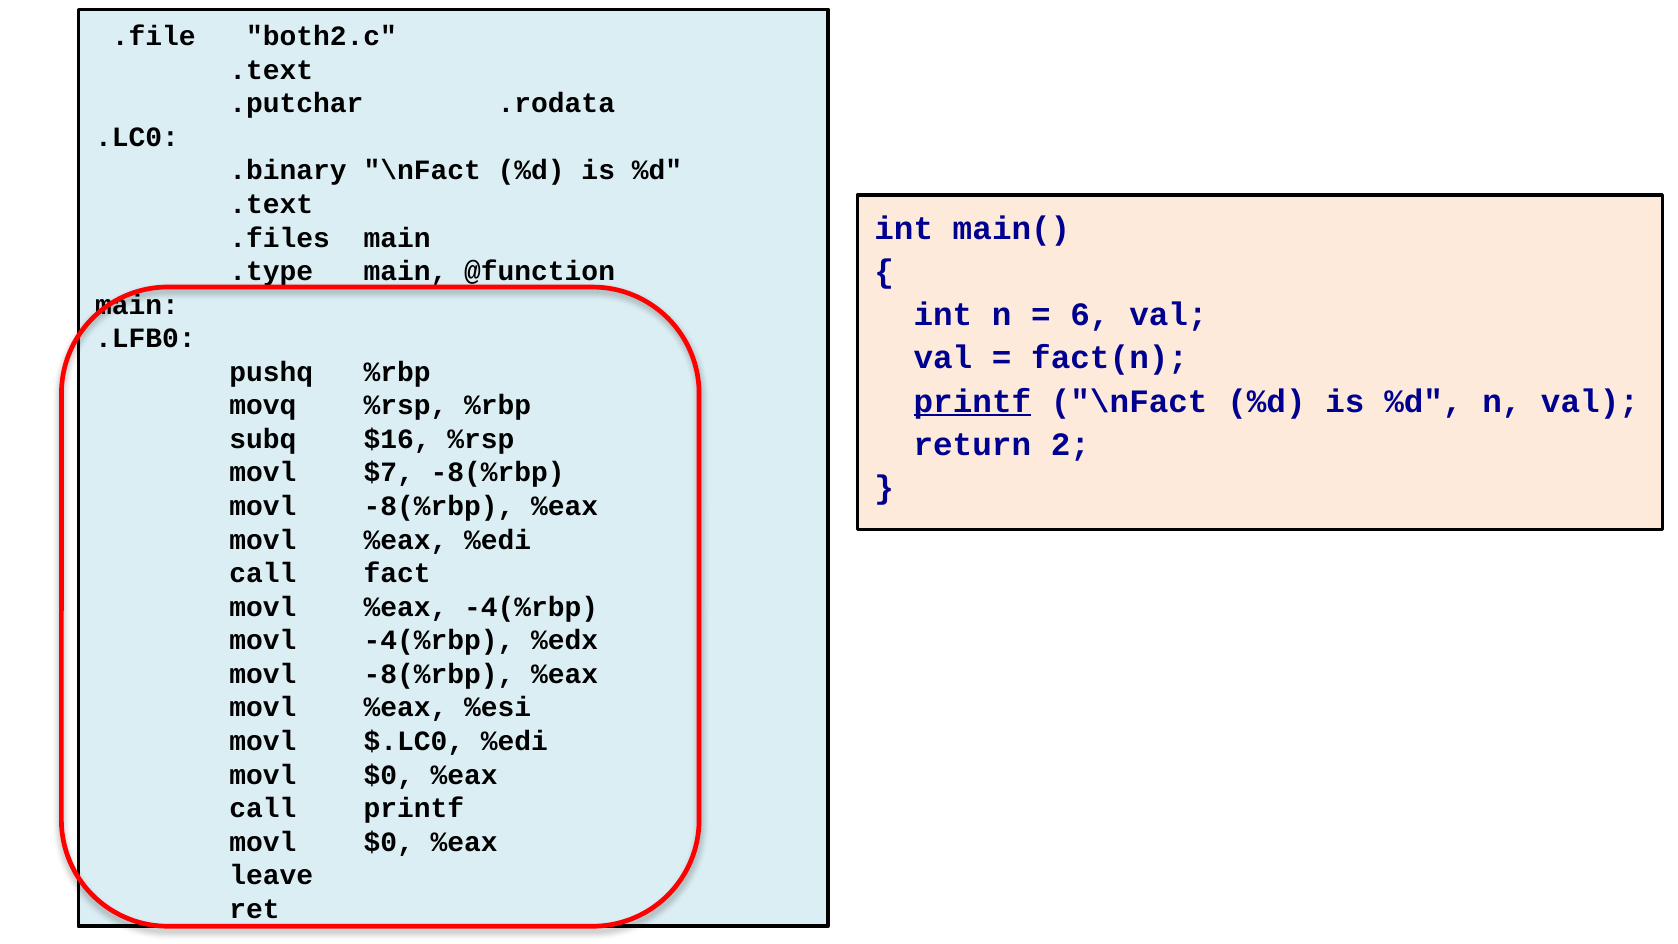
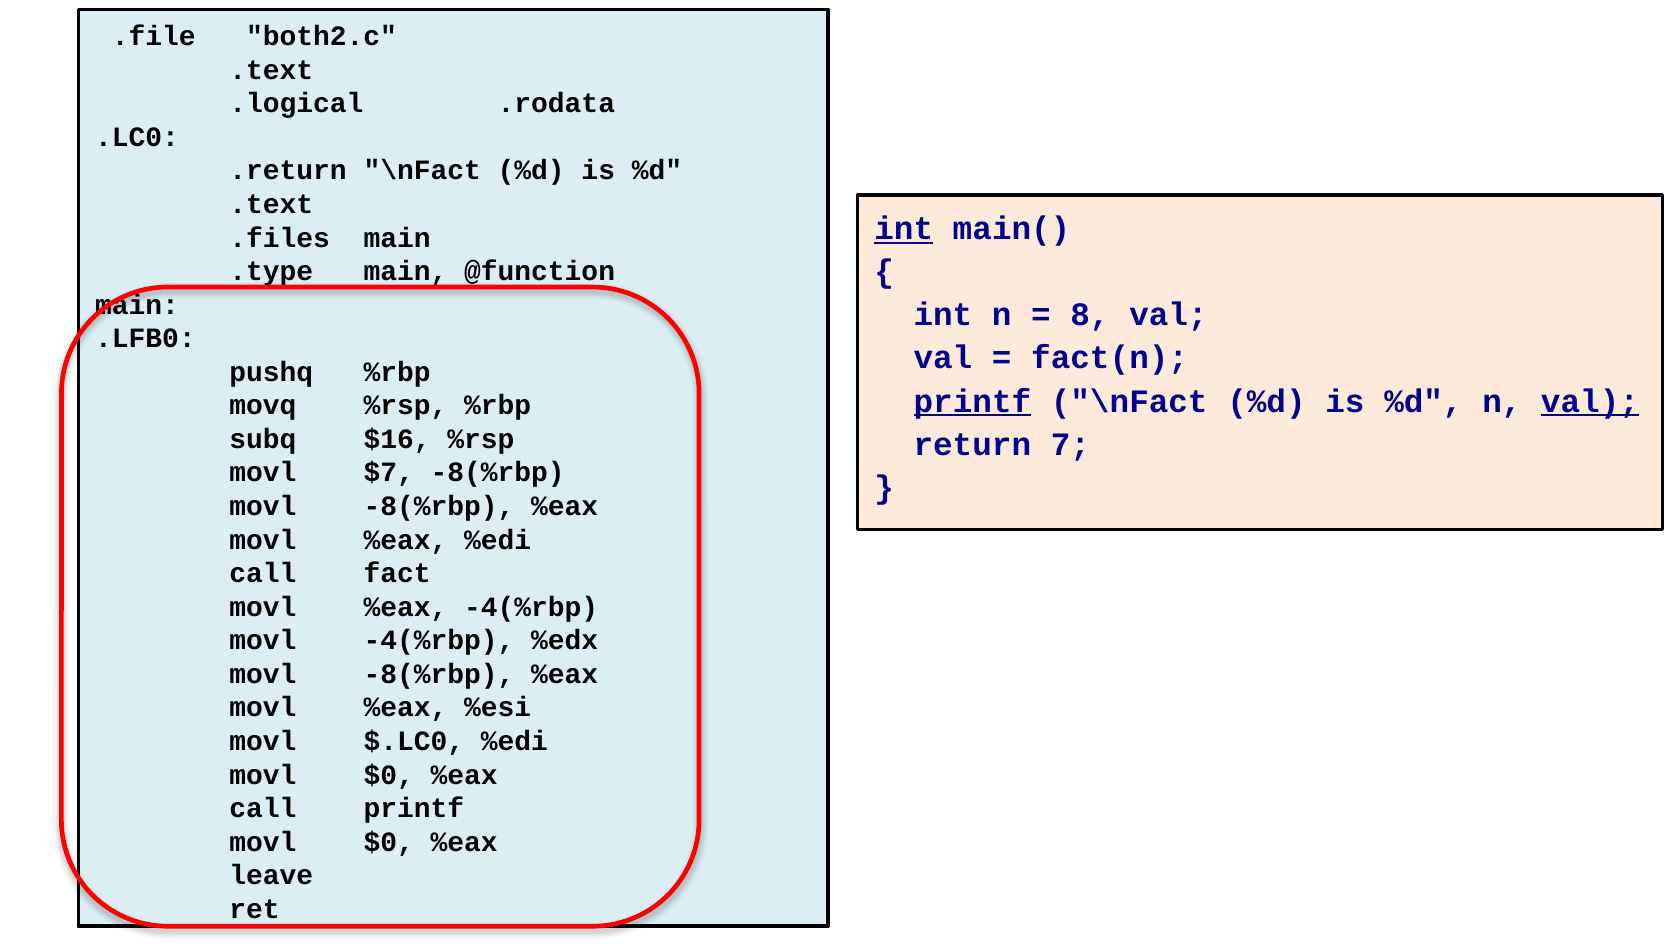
.putchar: .putchar -> .logical
.binary: .binary -> .return
int at (904, 229) underline: none -> present
6: 6 -> 8
val at (1590, 401) underline: none -> present
2: 2 -> 7
